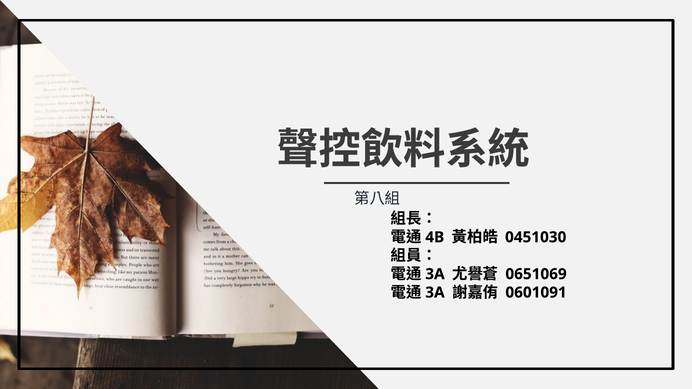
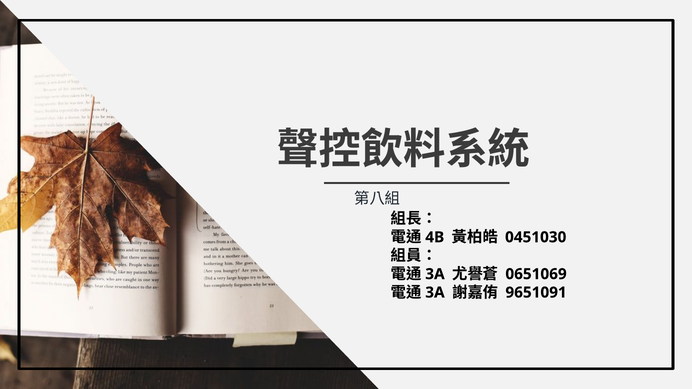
0601091: 0601091 -> 9651091
